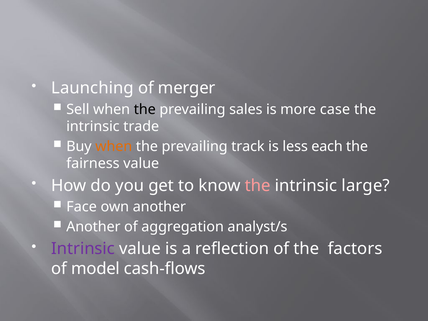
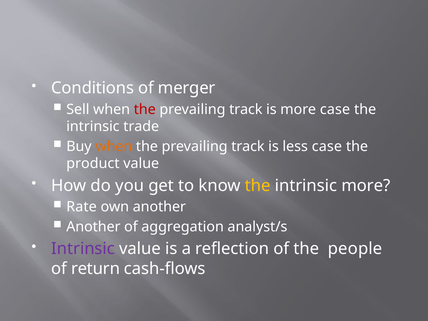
Launching: Launching -> Conditions
the at (145, 109) colour: black -> red
sales at (246, 109): sales -> track
less each: each -> case
fairness: fairness -> product
the at (258, 186) colour: pink -> yellow
intrinsic large: large -> more
Face: Face -> Rate
factors: factors -> people
model: model -> return
